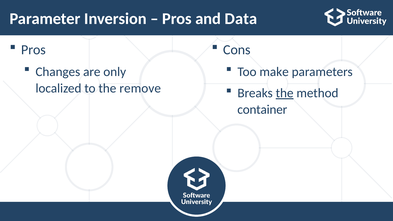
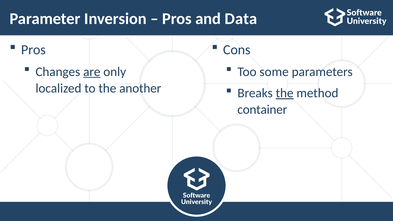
are underline: none -> present
make: make -> some
remove: remove -> another
